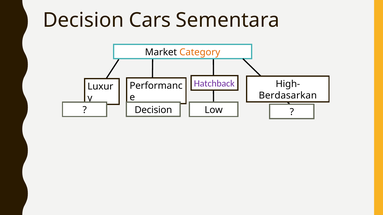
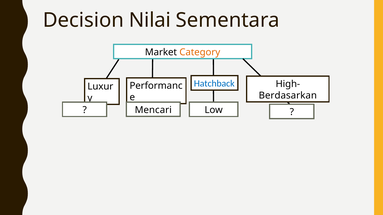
Cars: Cars -> Nilai
Hatchback colour: purple -> blue
Decision at (153, 110): Decision -> Mencari
